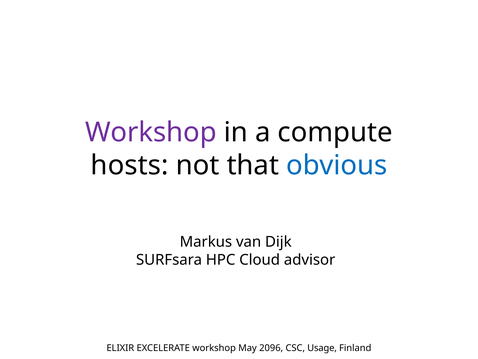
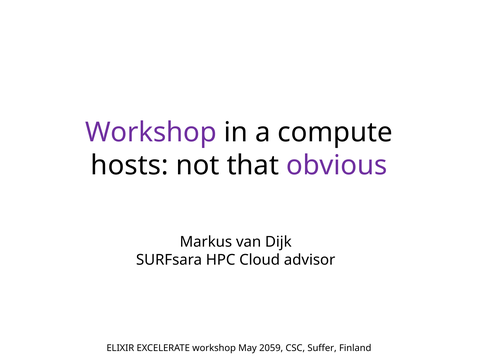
obvious colour: blue -> purple
2096: 2096 -> 2059
Usage: Usage -> Suffer
